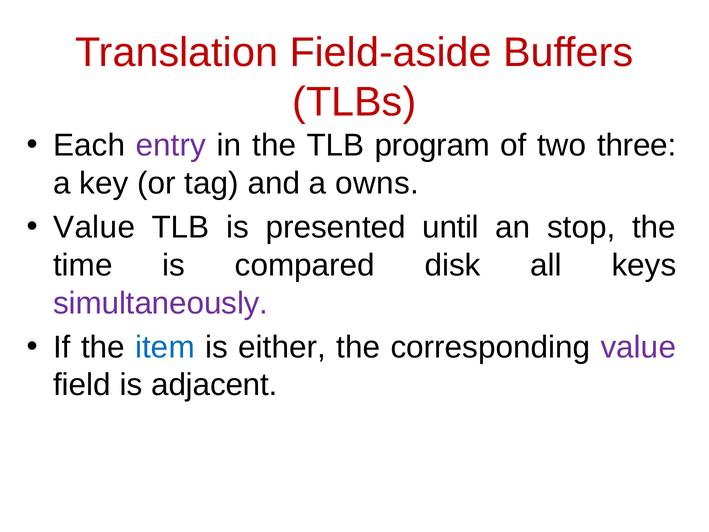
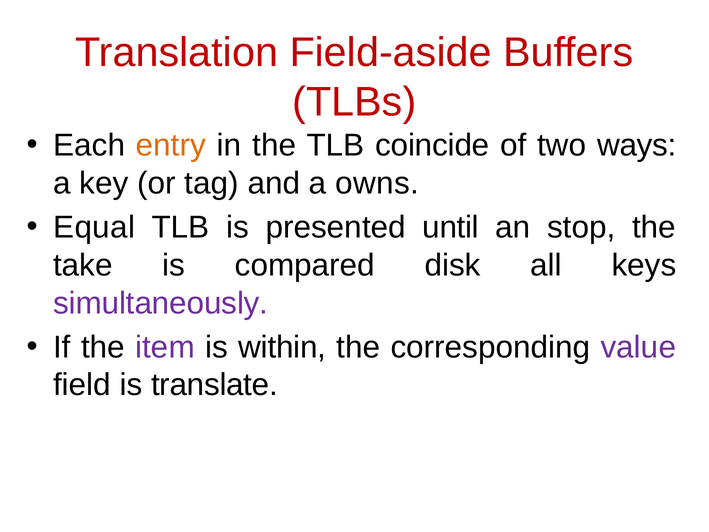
entry colour: purple -> orange
program: program -> coincide
three: three -> ways
Value at (94, 227): Value -> Equal
time: time -> take
item colour: blue -> purple
either: either -> within
adjacent: adjacent -> translate
